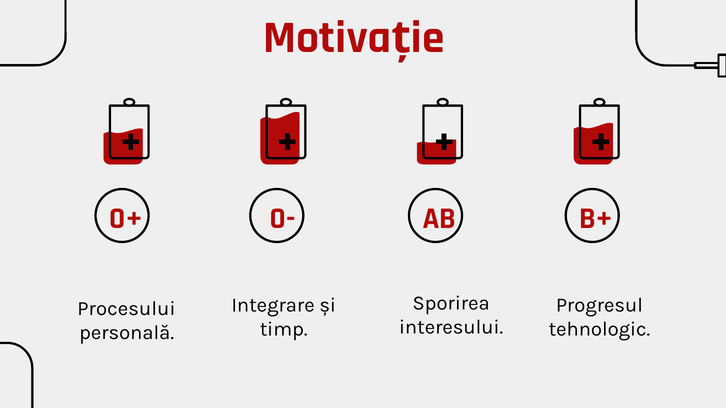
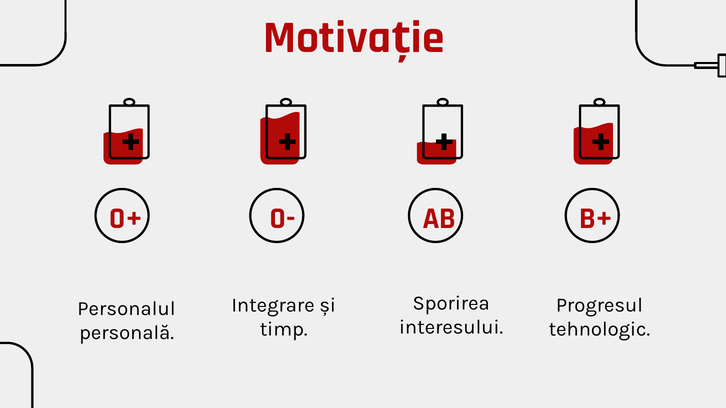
Procesului: Procesului -> Personalul
